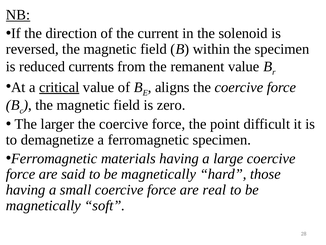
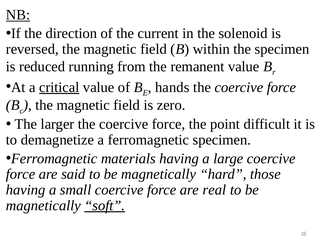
currents: currents -> running
aligns: aligns -> hands
soft underline: none -> present
